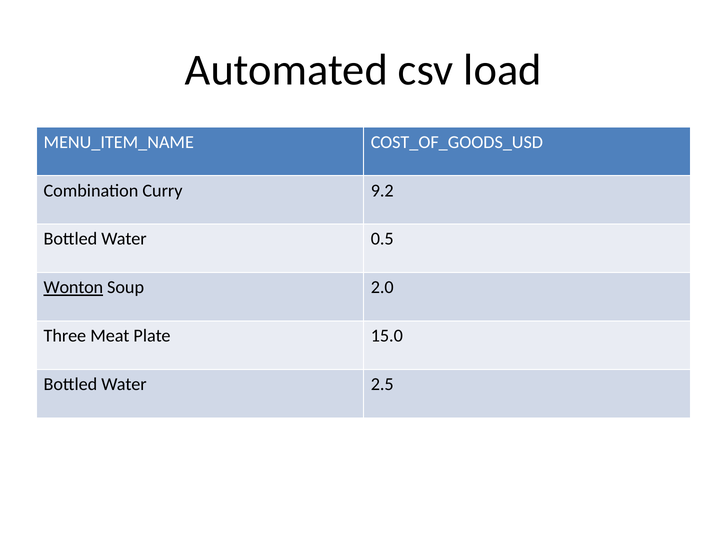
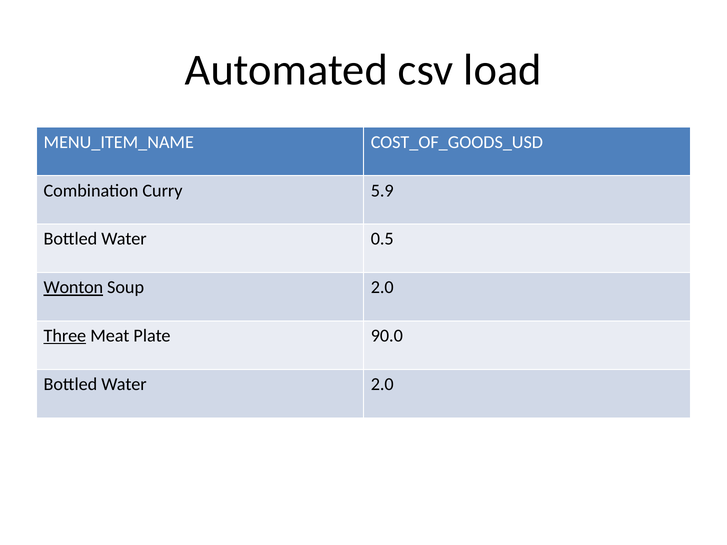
9.2: 9.2 -> 5.9
Three underline: none -> present
15.0: 15.0 -> 90.0
Water 2.5: 2.5 -> 2.0
